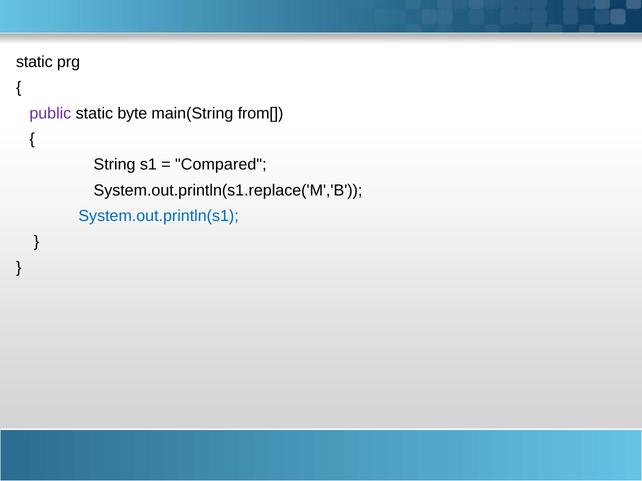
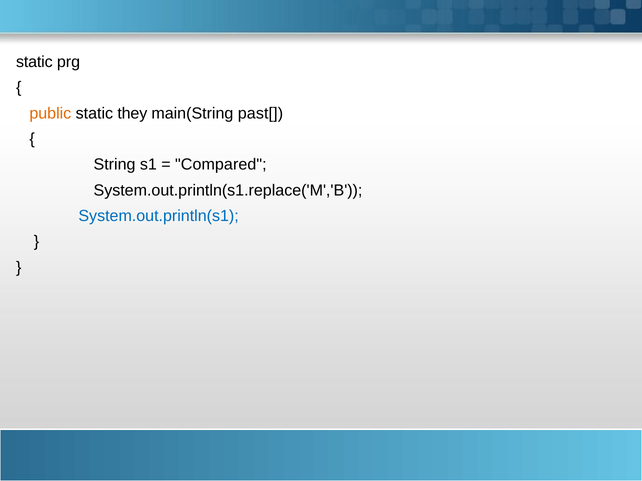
public colour: purple -> orange
byte: byte -> they
from[: from[ -> past[
